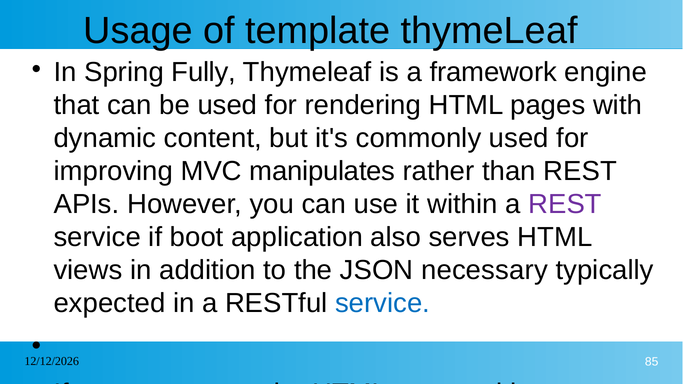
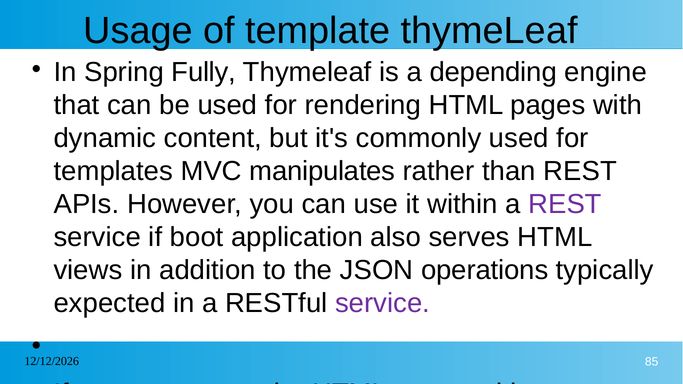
framework: framework -> depending
improving: improving -> templates
necessary: necessary -> operations
service at (383, 303) colour: blue -> purple
